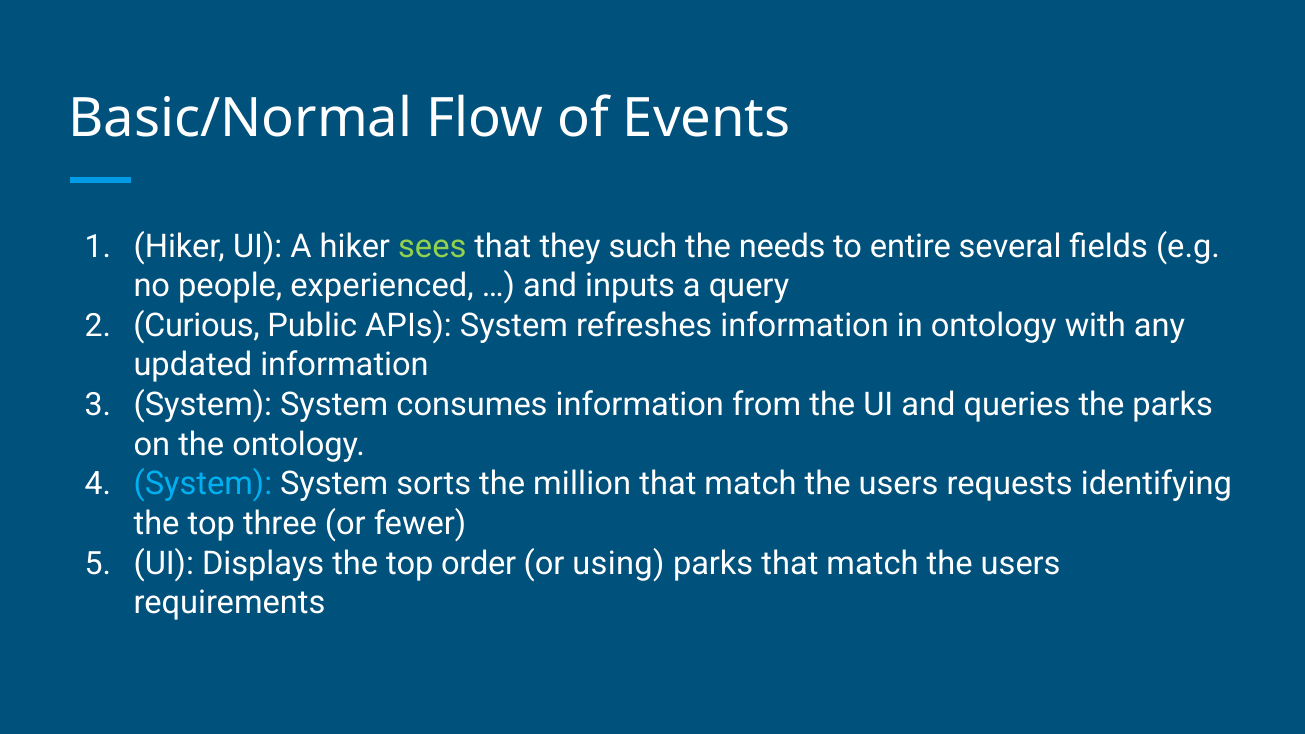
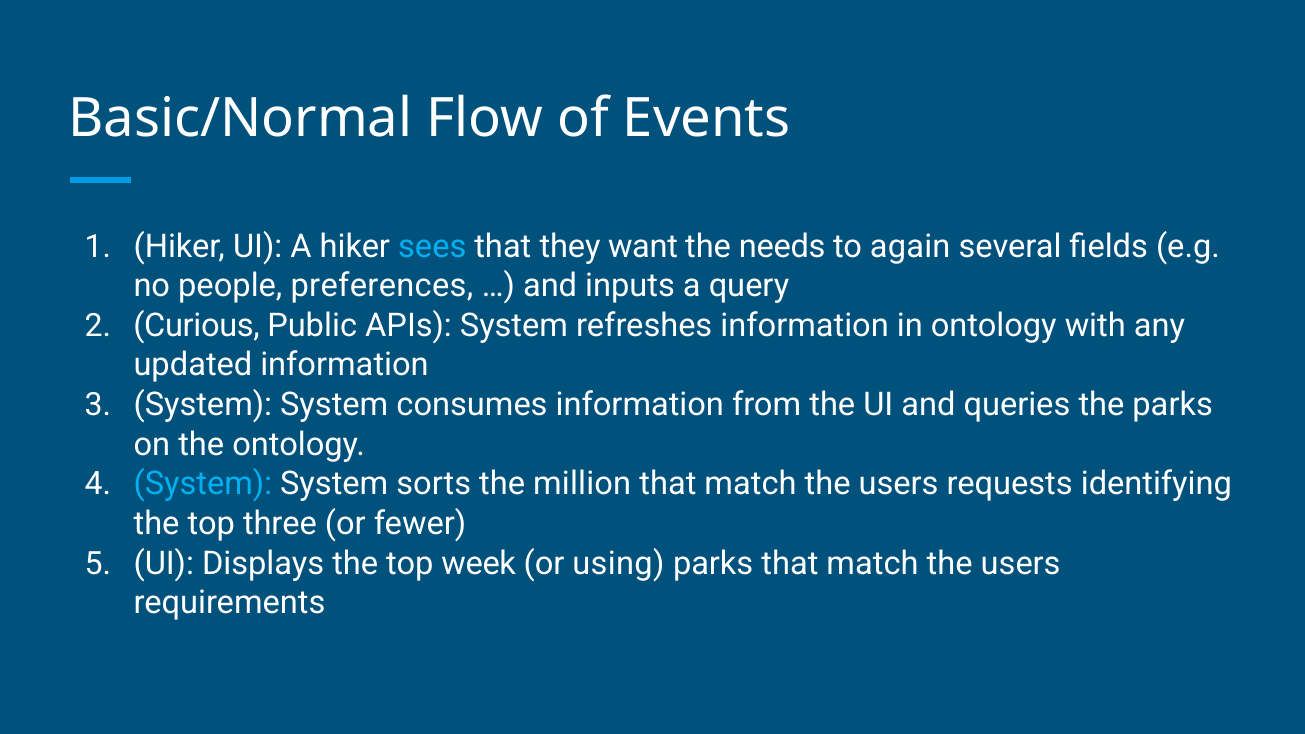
sees colour: light green -> light blue
such: such -> want
entire: entire -> again
experienced: experienced -> preferences
order: order -> week
